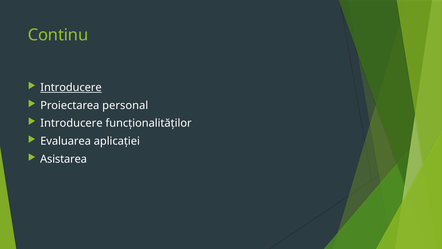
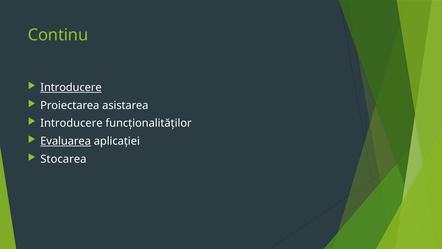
personal: personal -> asistarea
Evaluarea underline: none -> present
Asistarea: Asistarea -> Stocarea
